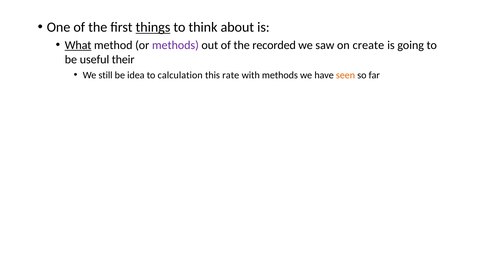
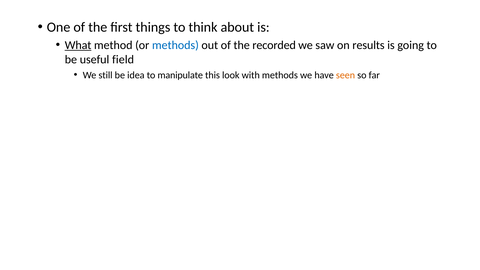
things underline: present -> none
methods at (175, 45) colour: purple -> blue
create: create -> results
their: their -> field
calculation: calculation -> manipulate
rate: rate -> look
